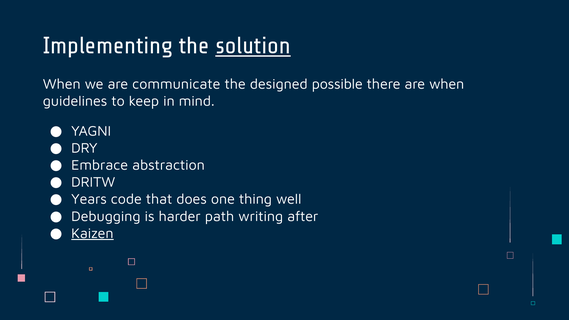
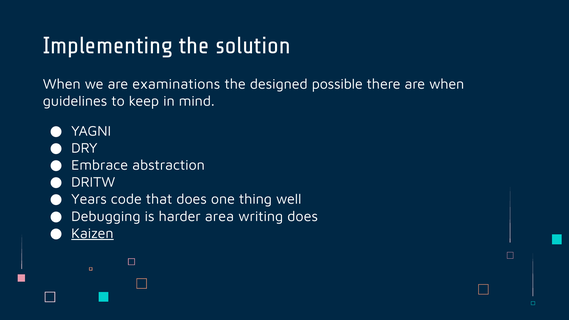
solution underline: present -> none
communicate: communicate -> examinations
path: path -> area
writing after: after -> does
